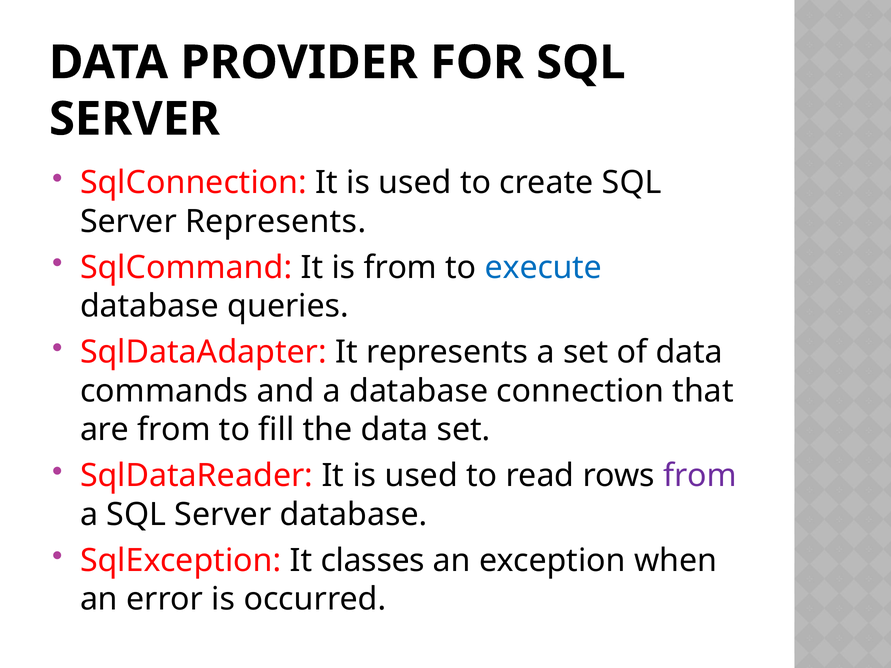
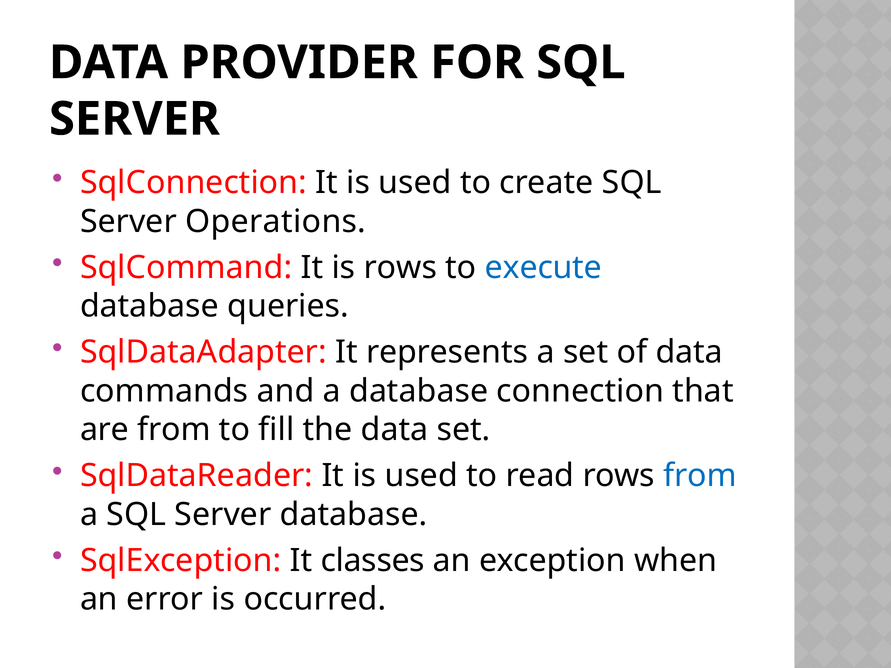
Server Represents: Represents -> Operations
is from: from -> rows
from at (700, 476) colour: purple -> blue
